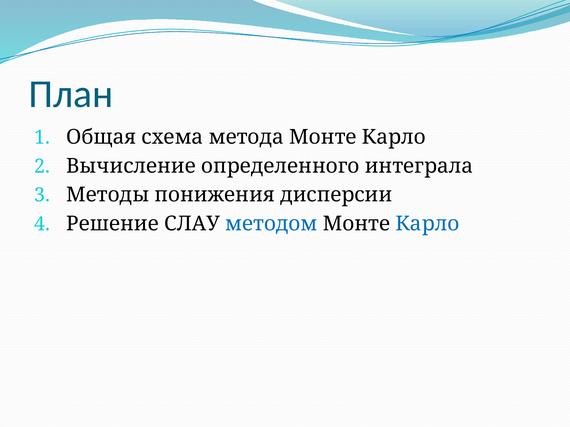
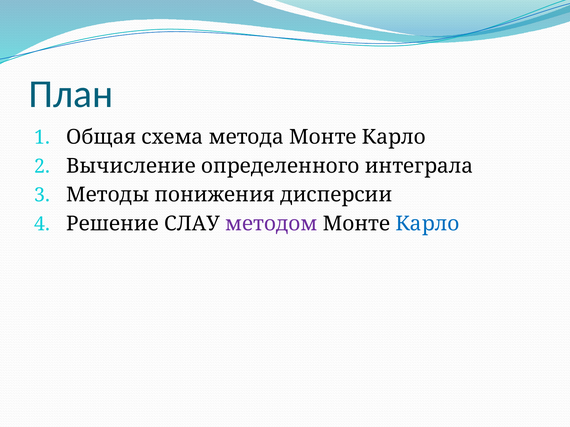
методом colour: blue -> purple
